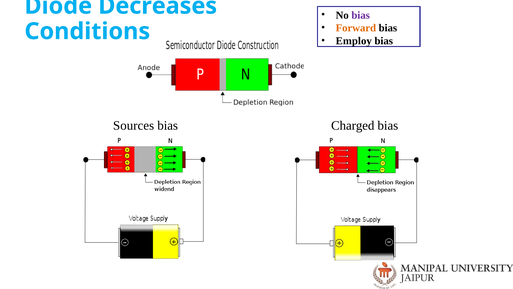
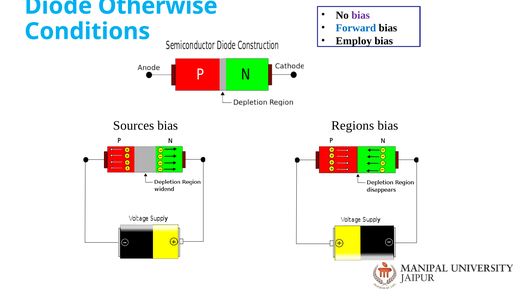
Decreases: Decreases -> Otherwise
Forward colour: orange -> blue
Charged: Charged -> Regions
